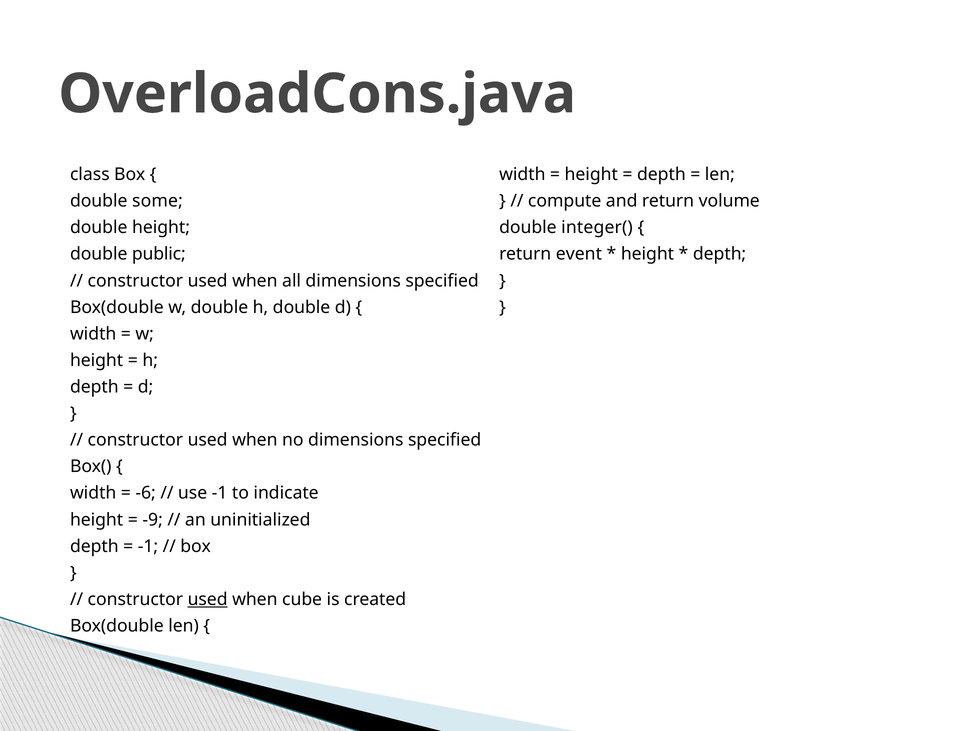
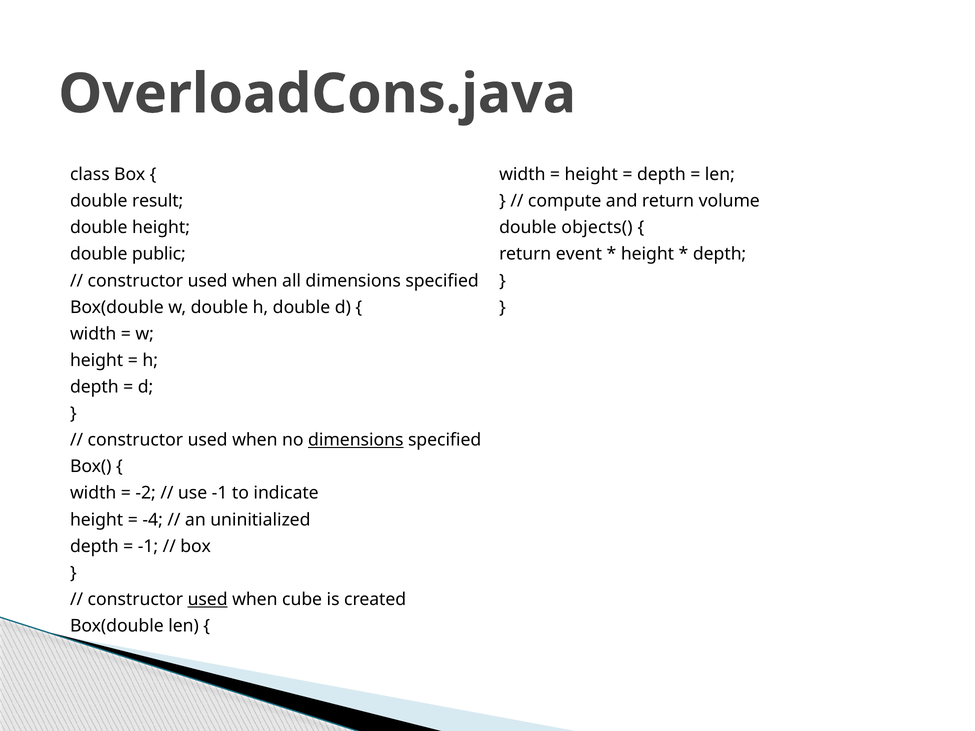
some: some -> result
integer(: integer( -> objects(
dimensions at (356, 440) underline: none -> present
-6: -6 -> -2
-9: -9 -> -4
